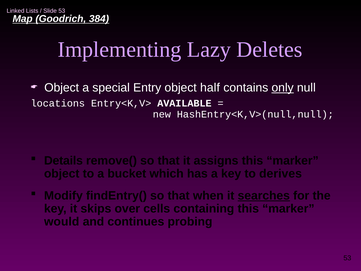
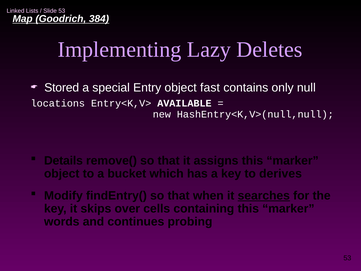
Object at (62, 88): Object -> Stored
half: half -> fast
only underline: present -> none
would: would -> words
